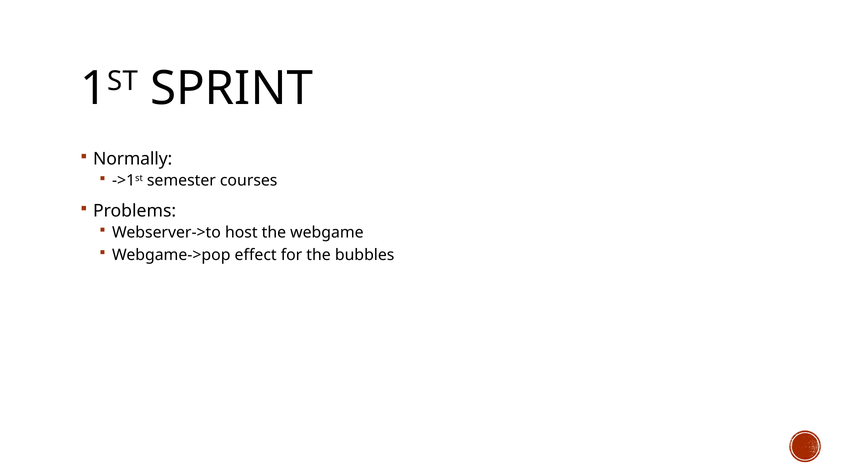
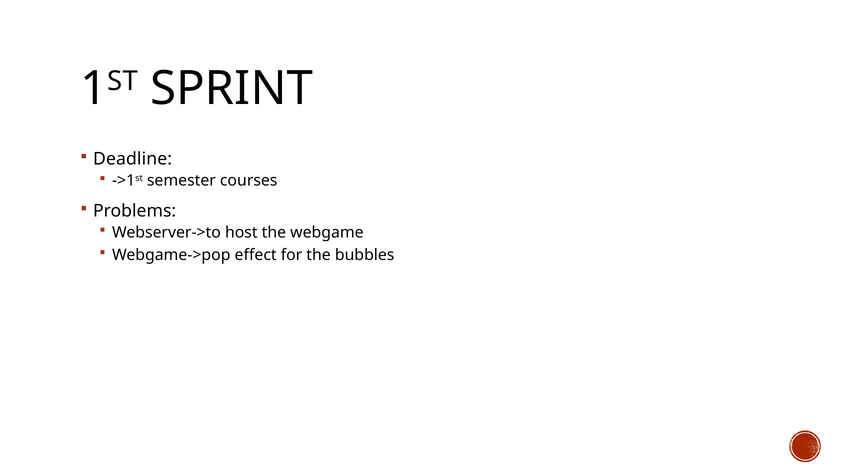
Normally: Normally -> Deadline
